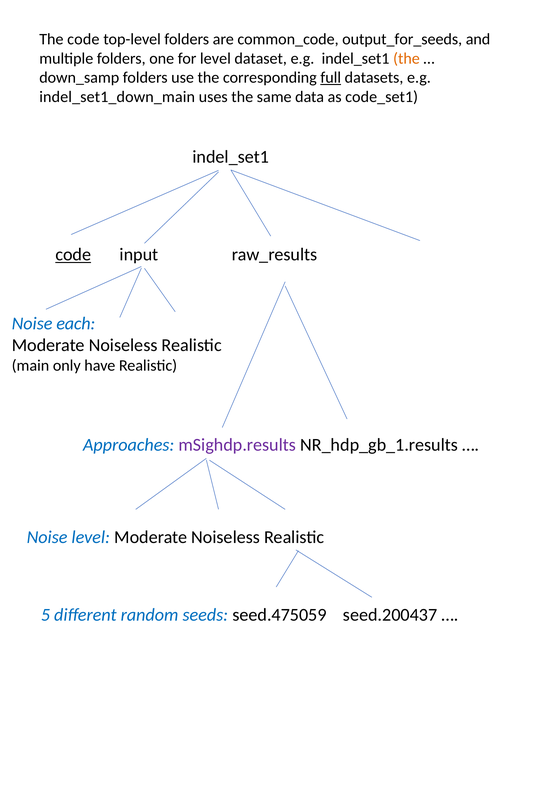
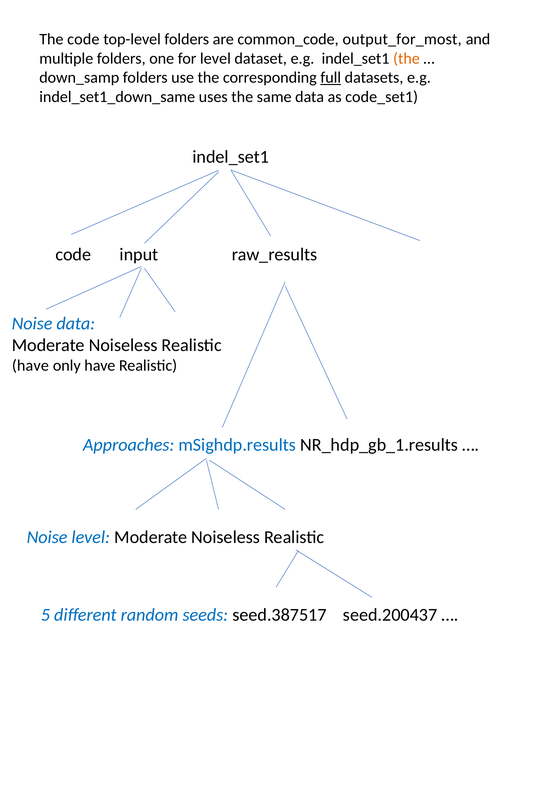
output_for_seeds: output_for_seeds -> output_for_most
indel_set1_down_main: indel_set1_down_main -> indel_set1_down_same
code at (73, 255) underline: present -> none
Noise each: each -> data
main at (30, 366): main -> have
mSighdp.results colour: purple -> blue
seed.475059: seed.475059 -> seed.387517
